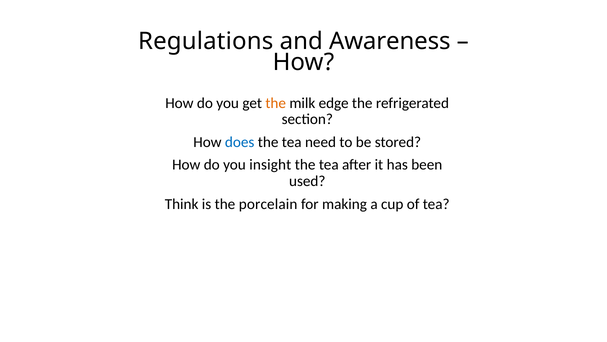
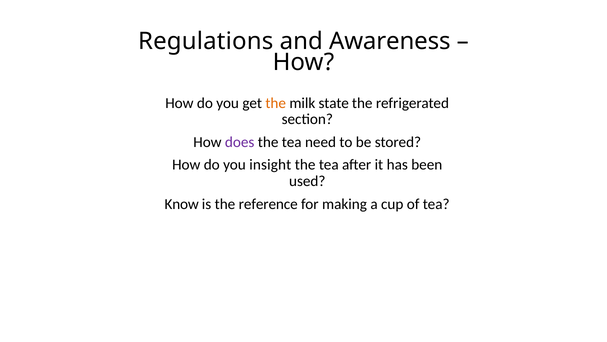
edge: edge -> state
does colour: blue -> purple
Think: Think -> Know
porcelain: porcelain -> reference
